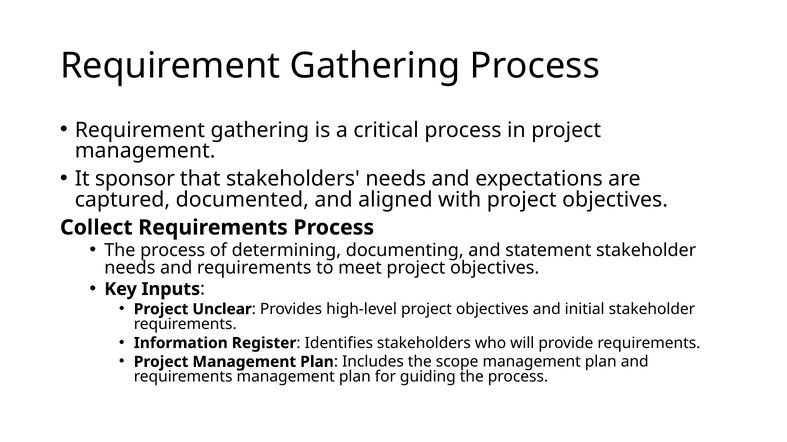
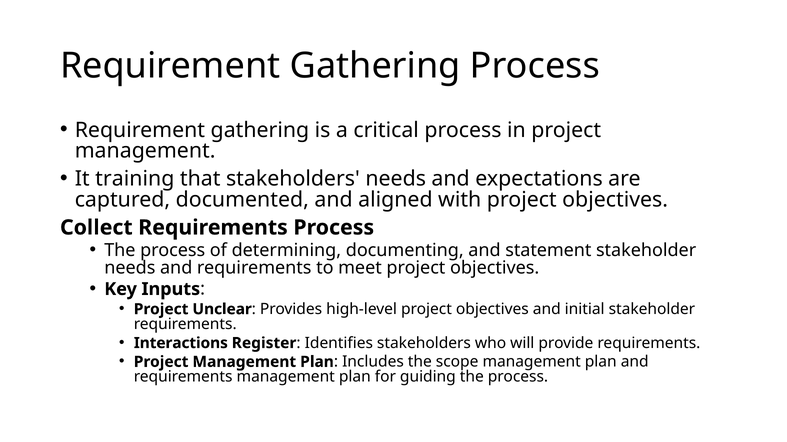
sponsor: sponsor -> training
Information: Information -> Interactions
